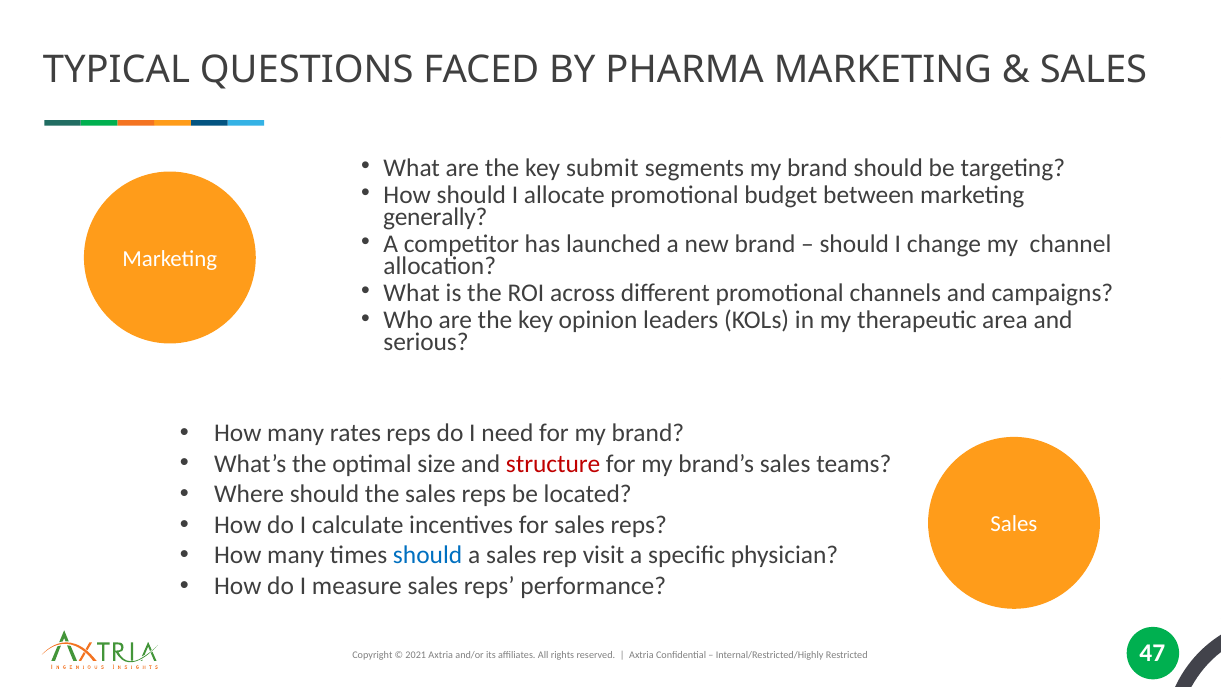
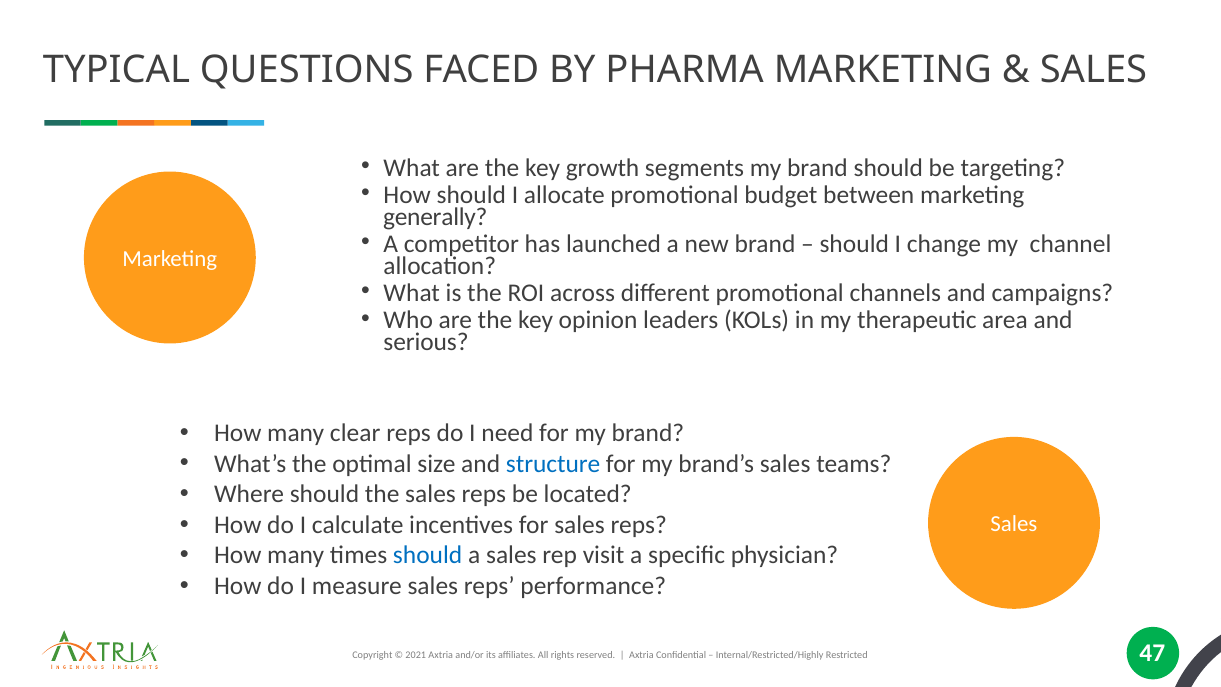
submit: submit -> growth
rates: rates -> clear
structure colour: red -> blue
